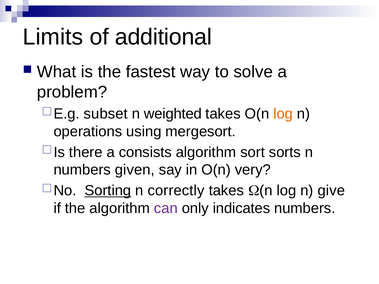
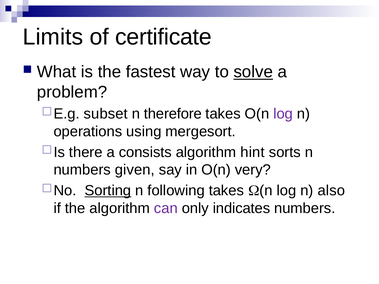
additional: additional -> certificate
solve underline: none -> present
weighted: weighted -> therefore
log at (283, 114) colour: orange -> purple
sort: sort -> hint
correctly: correctly -> following
give: give -> also
